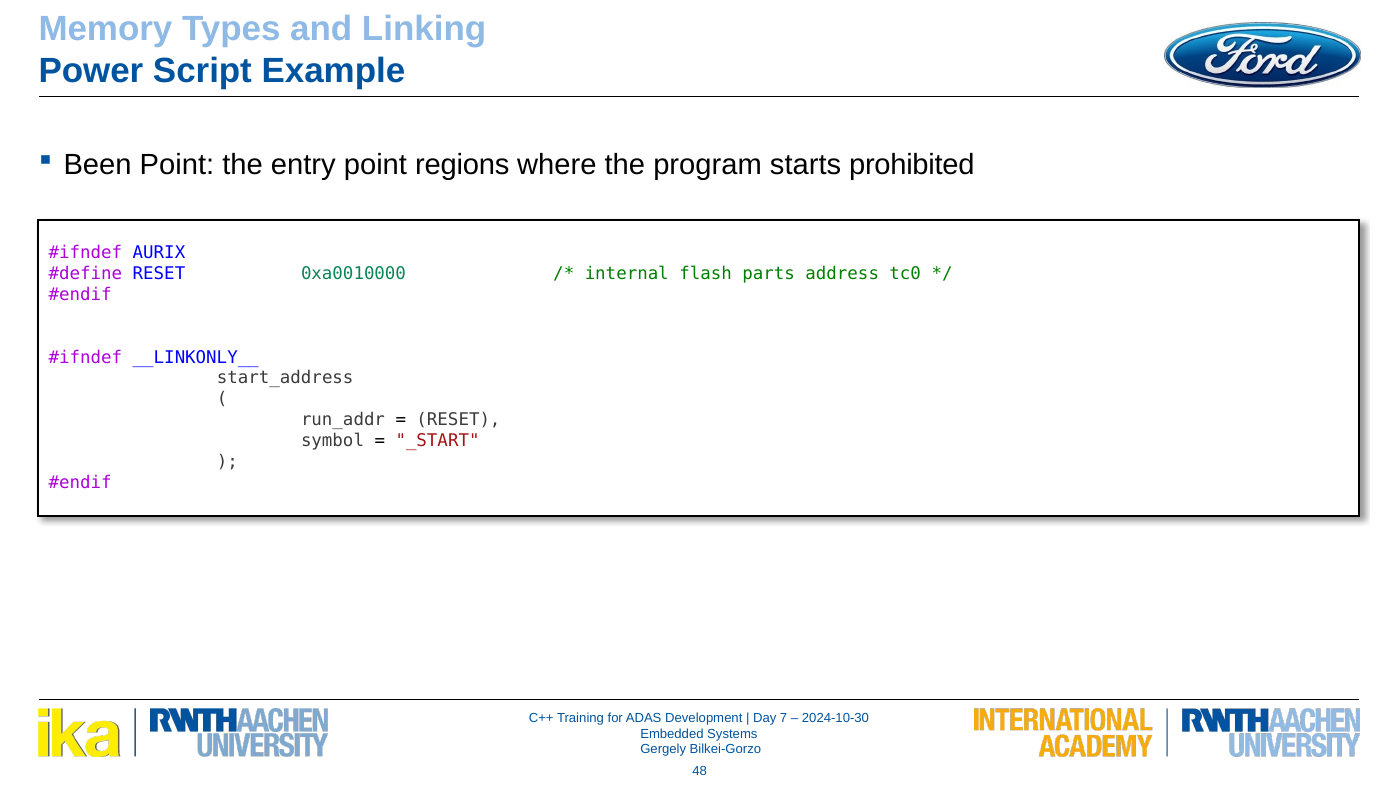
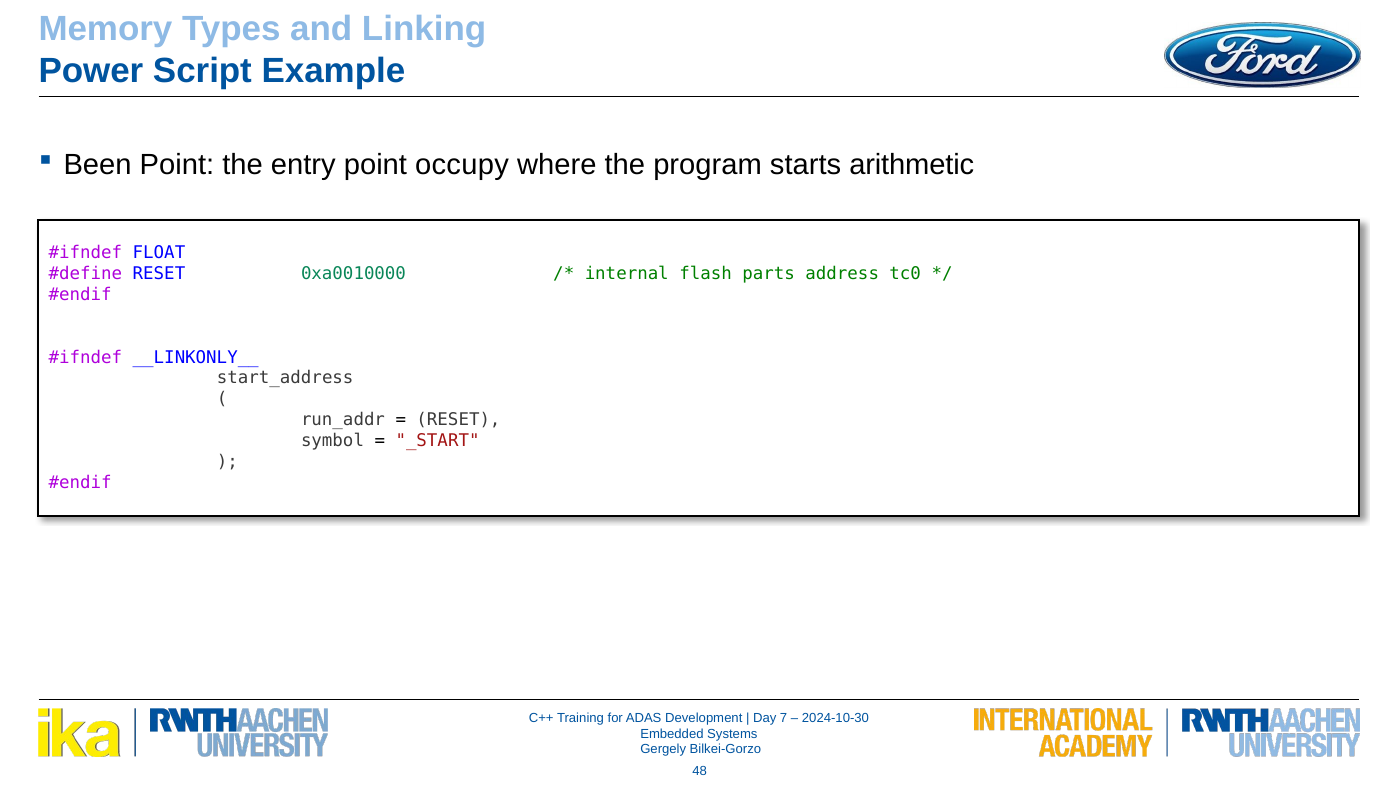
regions: regions -> occupy
prohibited: prohibited -> arithmetic
AURIX: AURIX -> FLOAT
